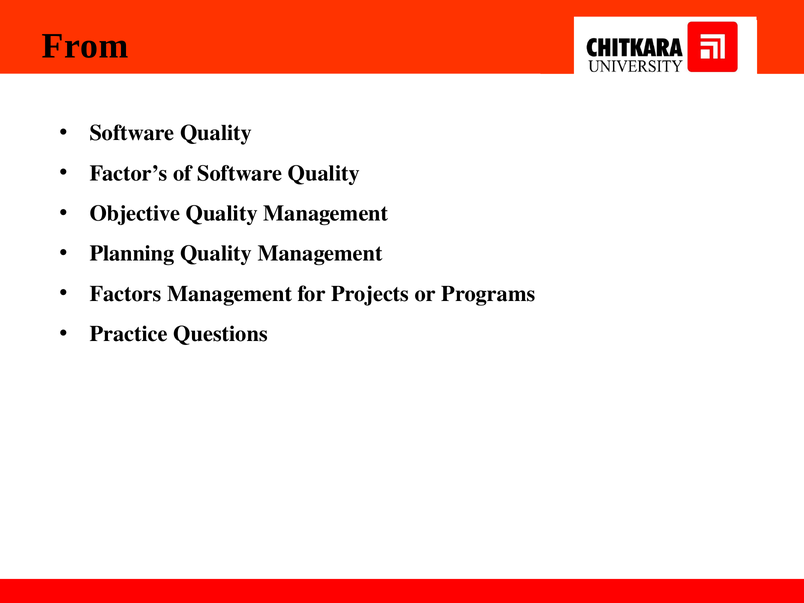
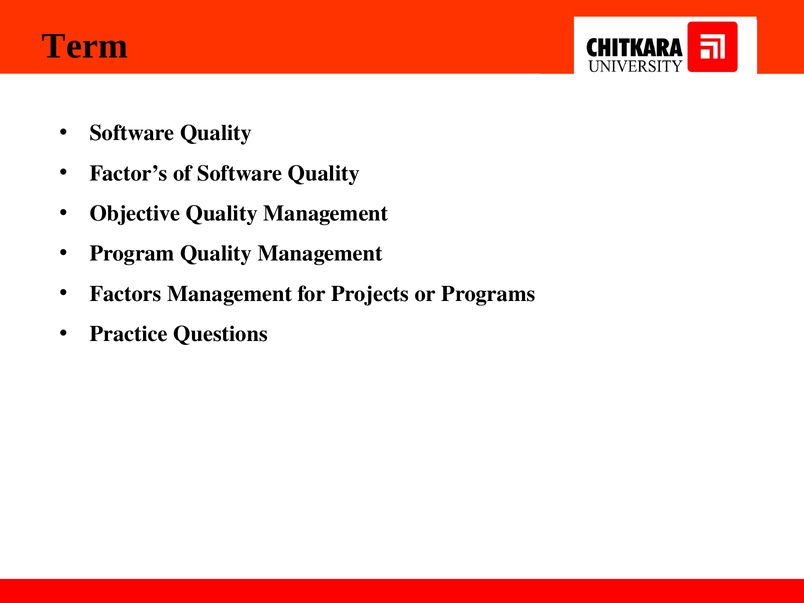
From: From -> Term
Planning: Planning -> Program
